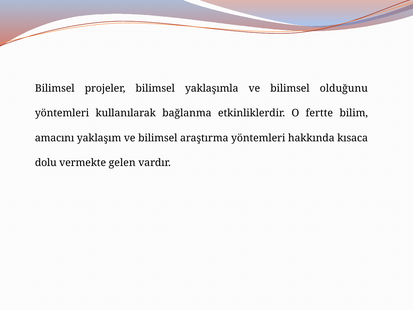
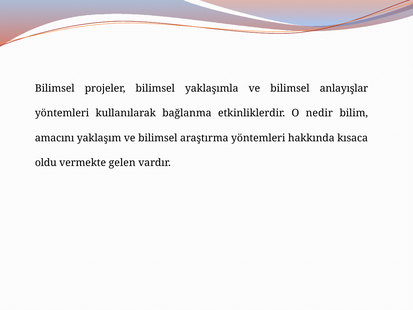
olduğunu: olduğunu -> anlayışlar
fertte: fertte -> nedir
dolu: dolu -> oldu
